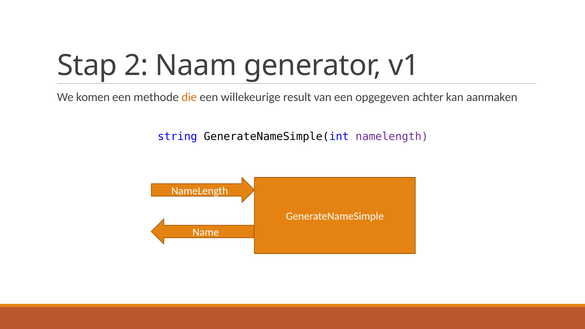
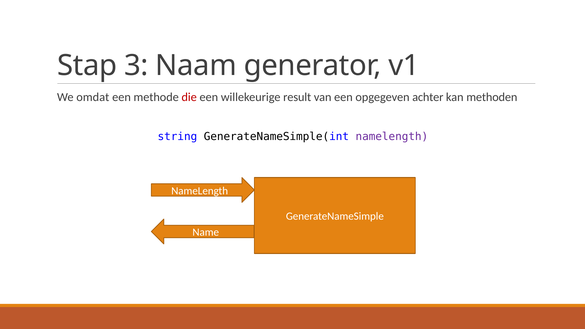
2: 2 -> 3
komen: komen -> omdat
die colour: orange -> red
aanmaken: aanmaken -> methoden
